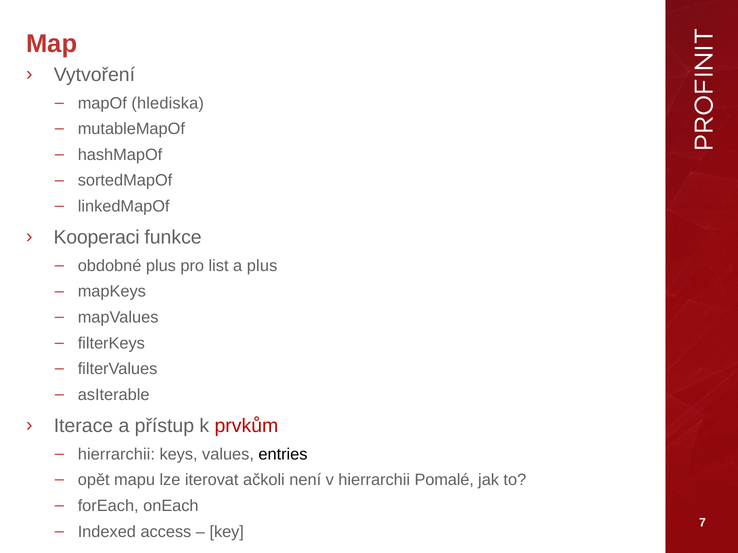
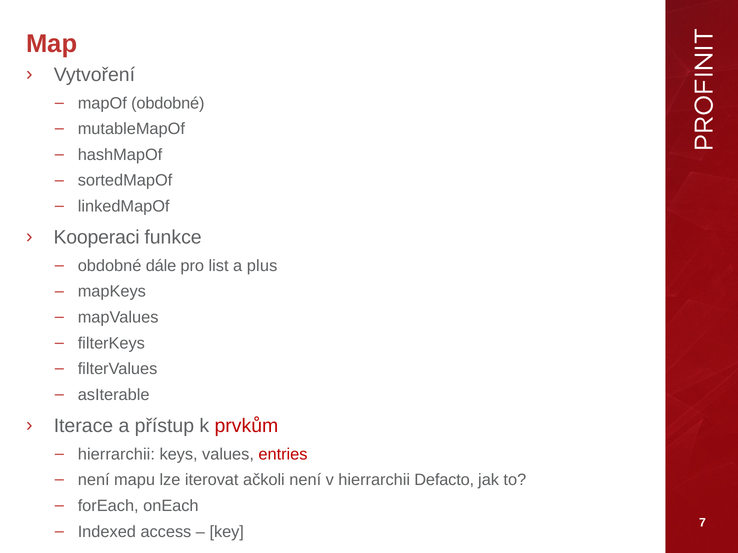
mapOf hlediska: hlediska -> obdobné
obdobné plus: plus -> dále
entries colour: black -> red
opět at (94, 480): opět -> není
Pomalé: Pomalé -> Defacto
